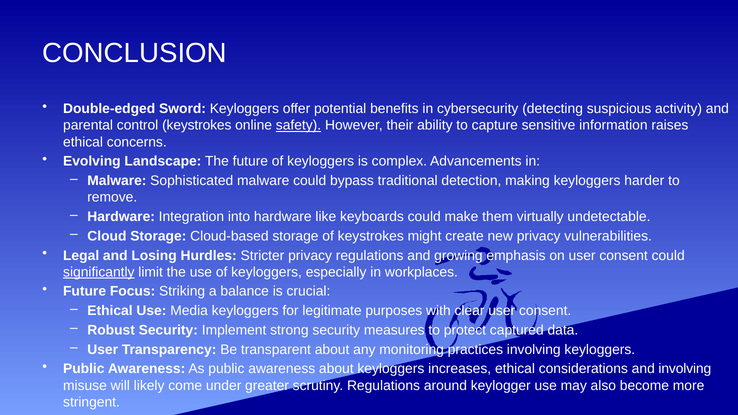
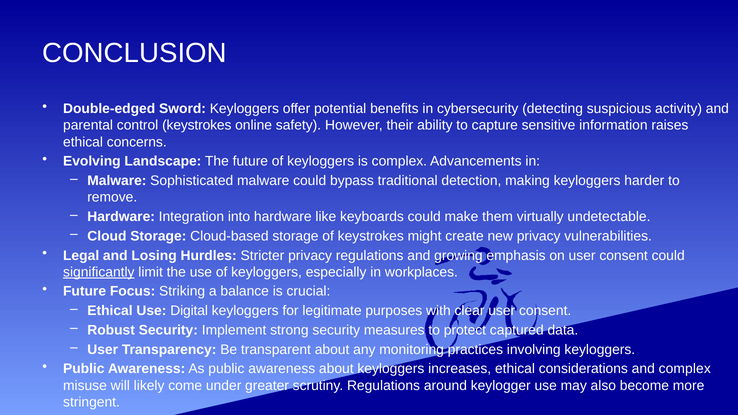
safety underline: present -> none
Media: Media -> Digital
and involving: involving -> complex
